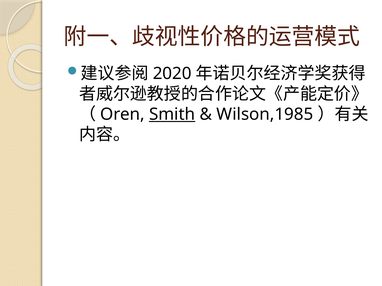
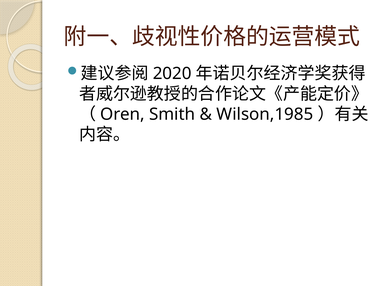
Smith underline: present -> none
